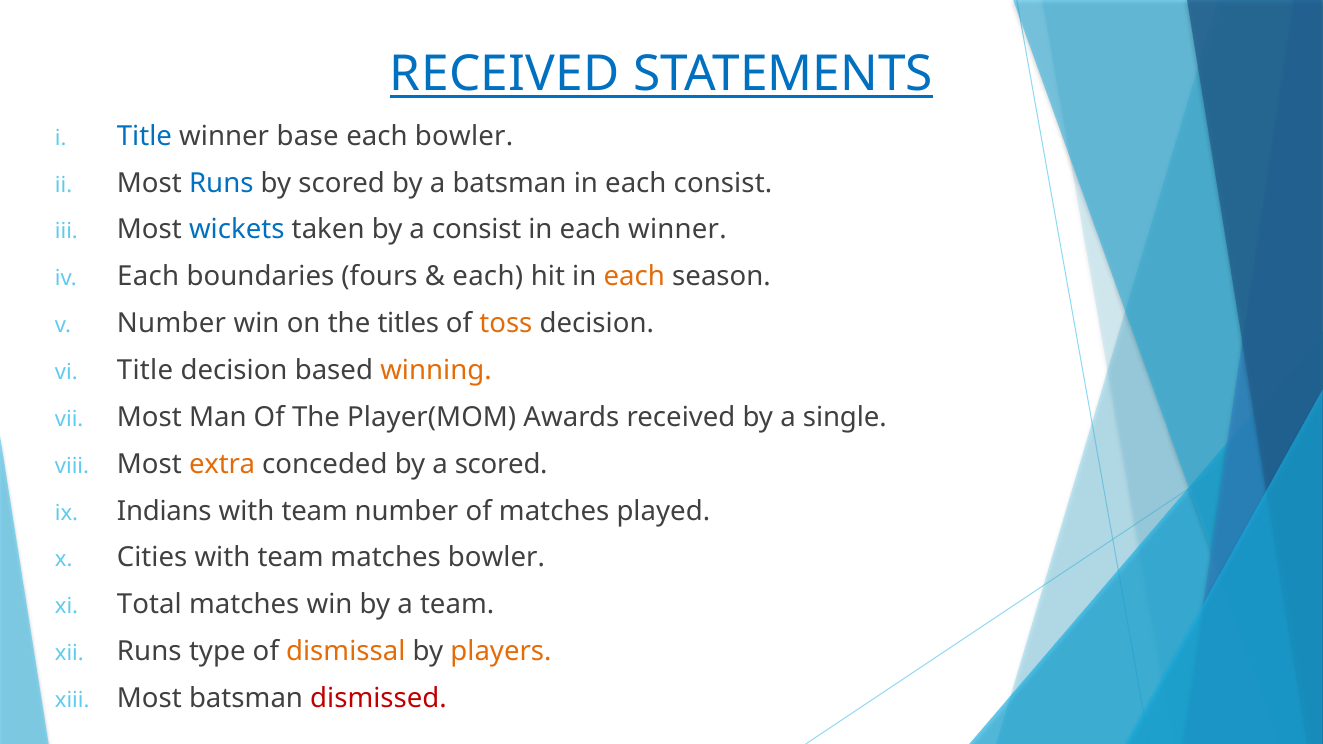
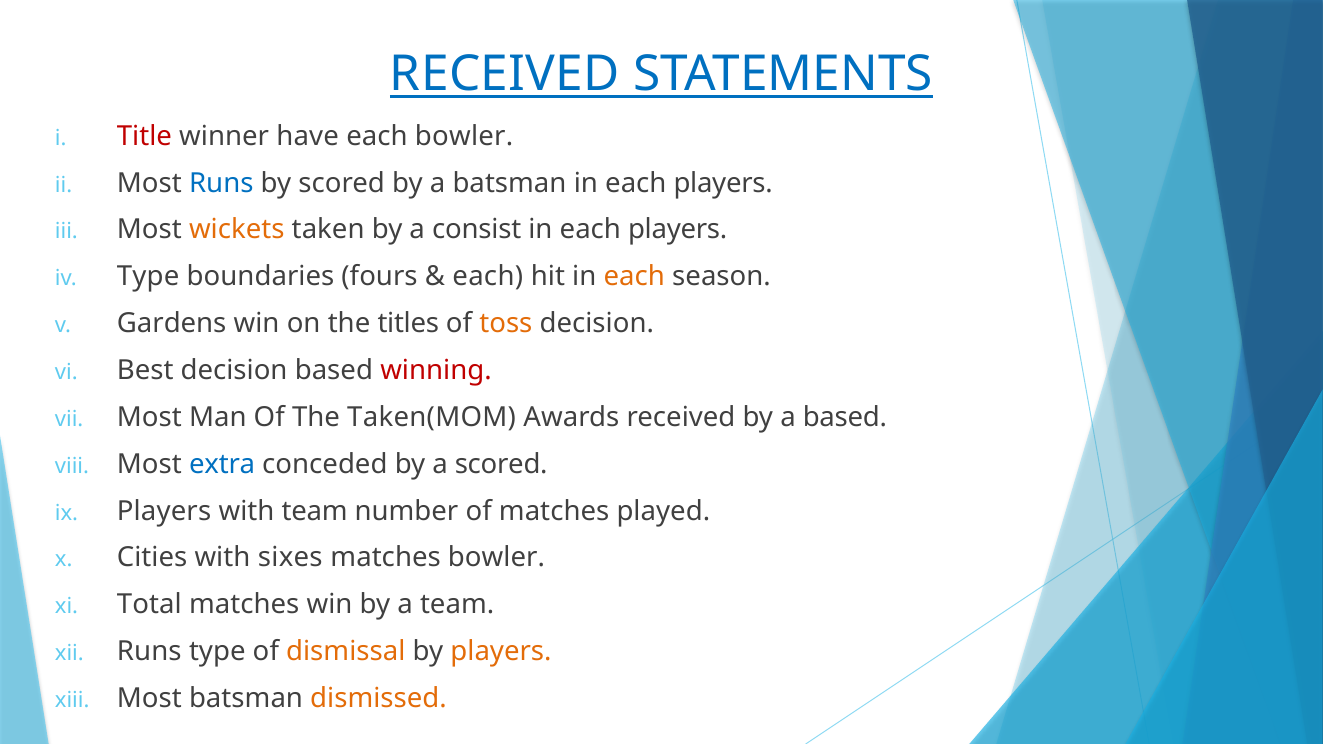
Title at (144, 136) colour: blue -> red
base: base -> have
batsman in each consist: consist -> players
wickets colour: blue -> orange
winner at (677, 230): winner -> players
Each at (148, 277): Each -> Type
Number at (172, 324): Number -> Gardens
Title at (145, 370): Title -> Best
winning colour: orange -> red
Player(MOM: Player(MOM -> Taken(MOM
a single: single -> based
extra colour: orange -> blue
Indians at (164, 511): Indians -> Players
Cities with team: team -> sixes
dismissed colour: red -> orange
